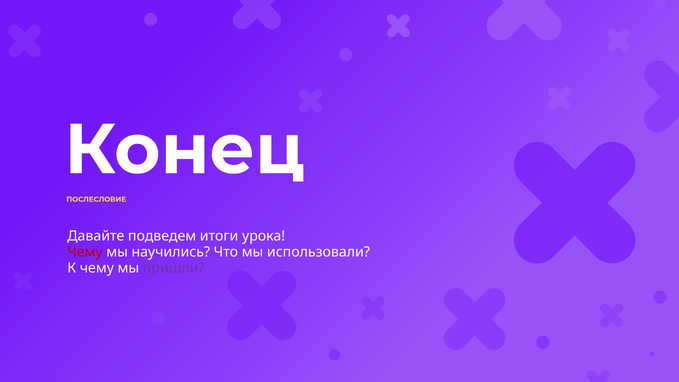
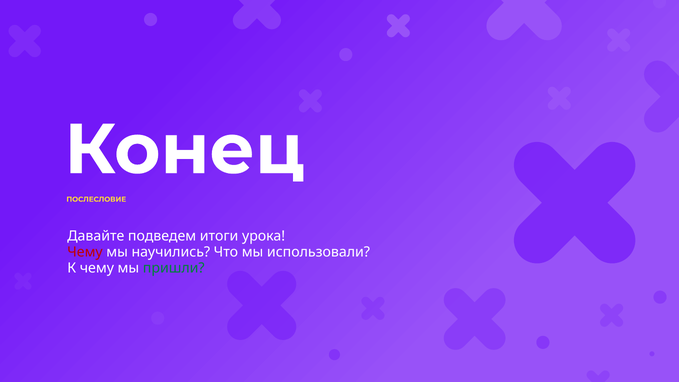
пришли colour: purple -> green
